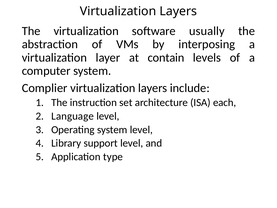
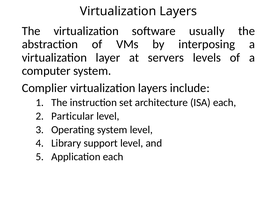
contain: contain -> servers
Language: Language -> Particular
Application type: type -> each
